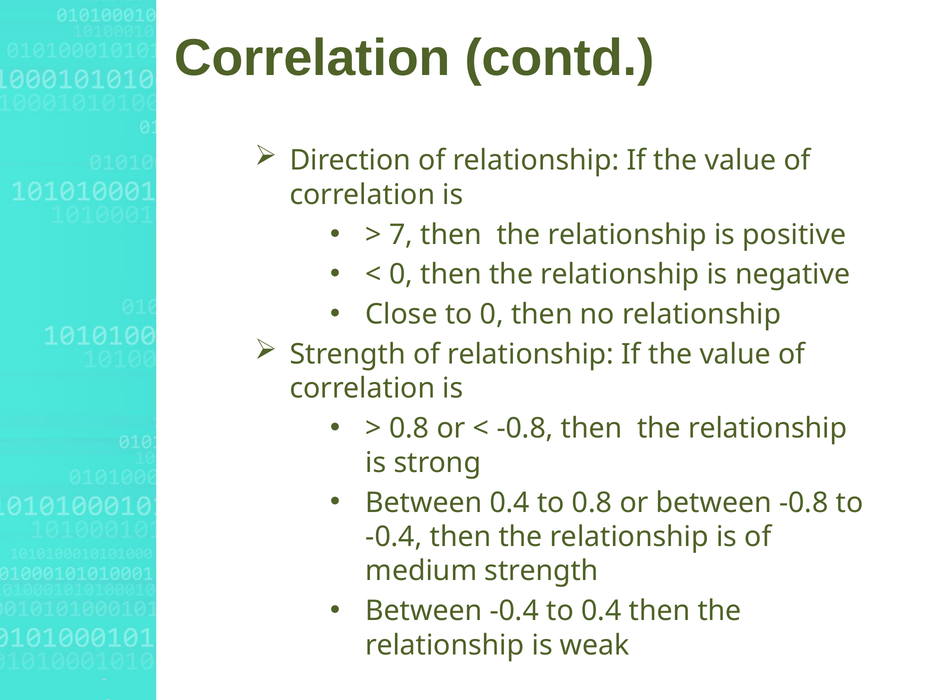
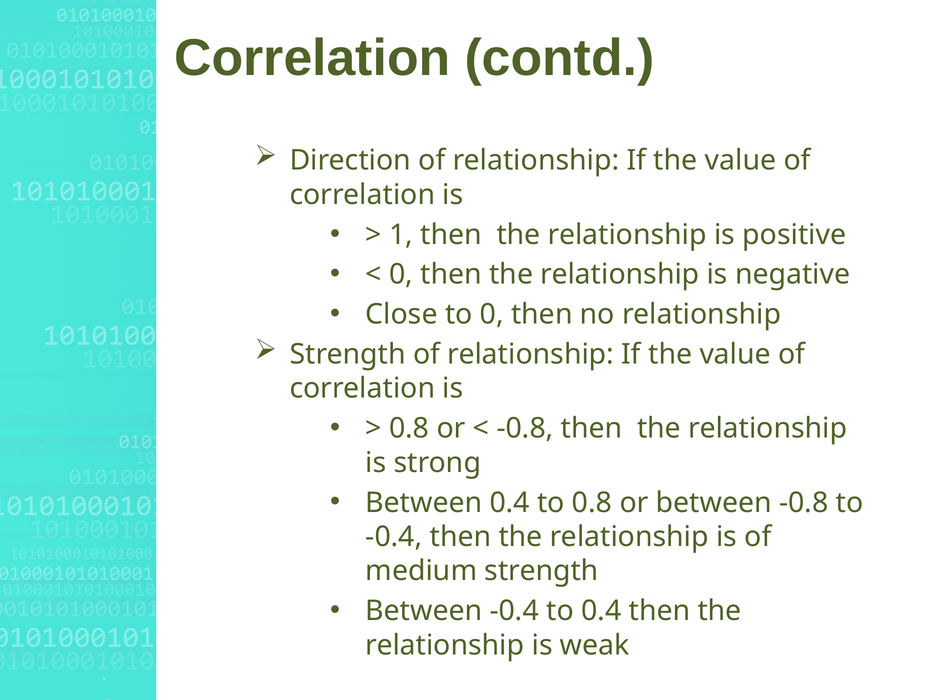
7: 7 -> 1
